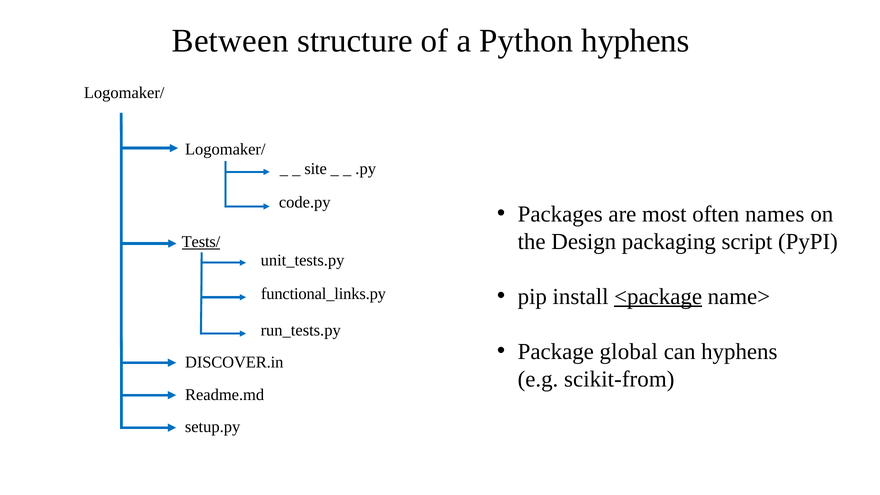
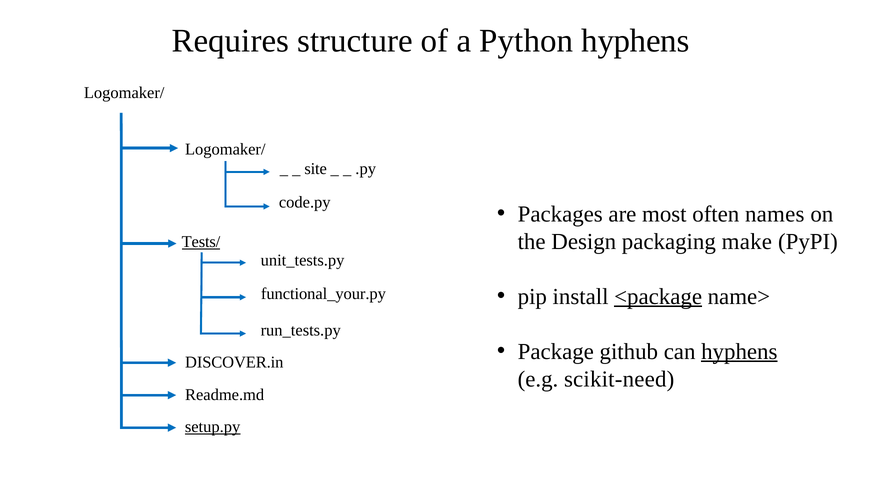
Between: Between -> Requires
script: script -> make
functional_links.py: functional_links.py -> functional_your.py
global: global -> github
hyphens at (739, 352) underline: none -> present
scikit-from: scikit-from -> scikit-need
setup.py underline: none -> present
